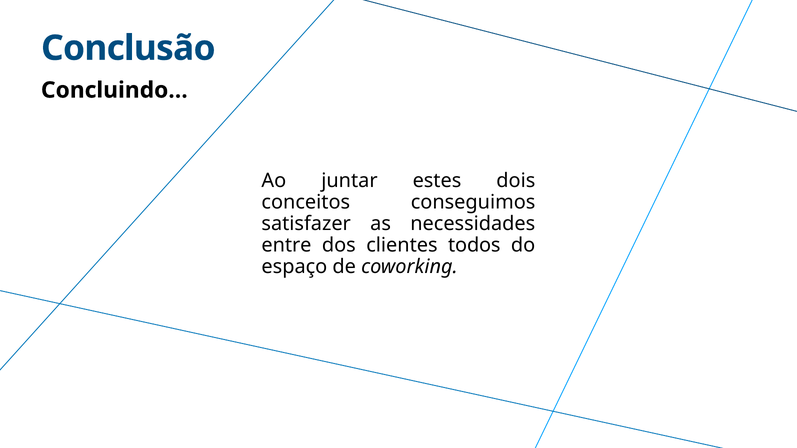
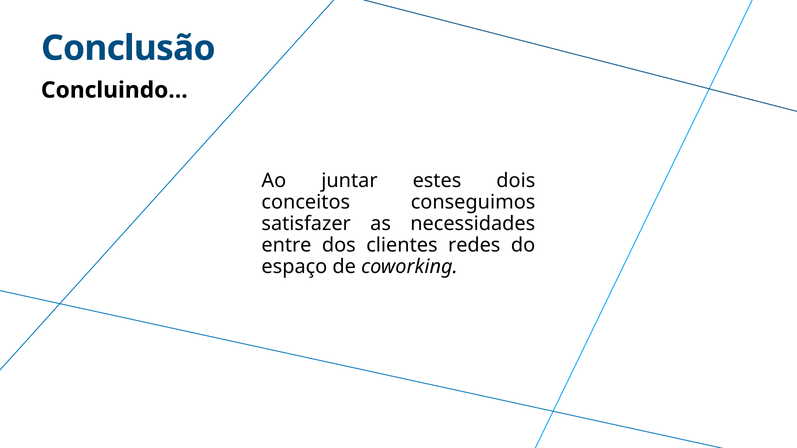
todos: todos -> redes
